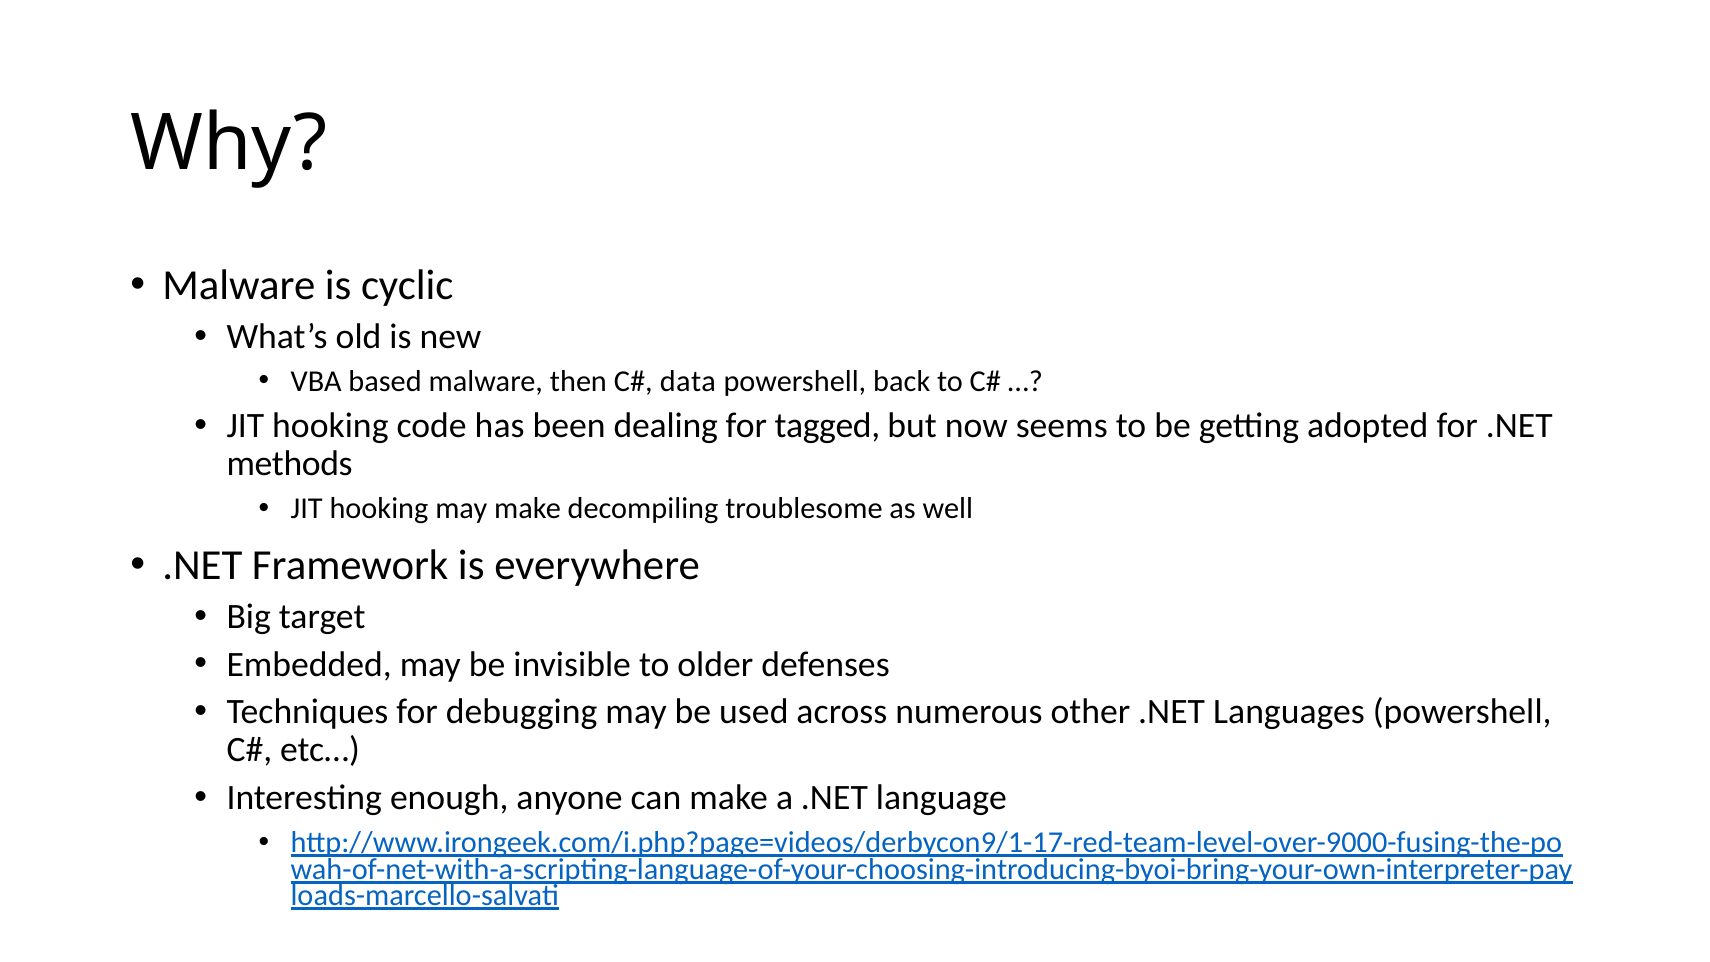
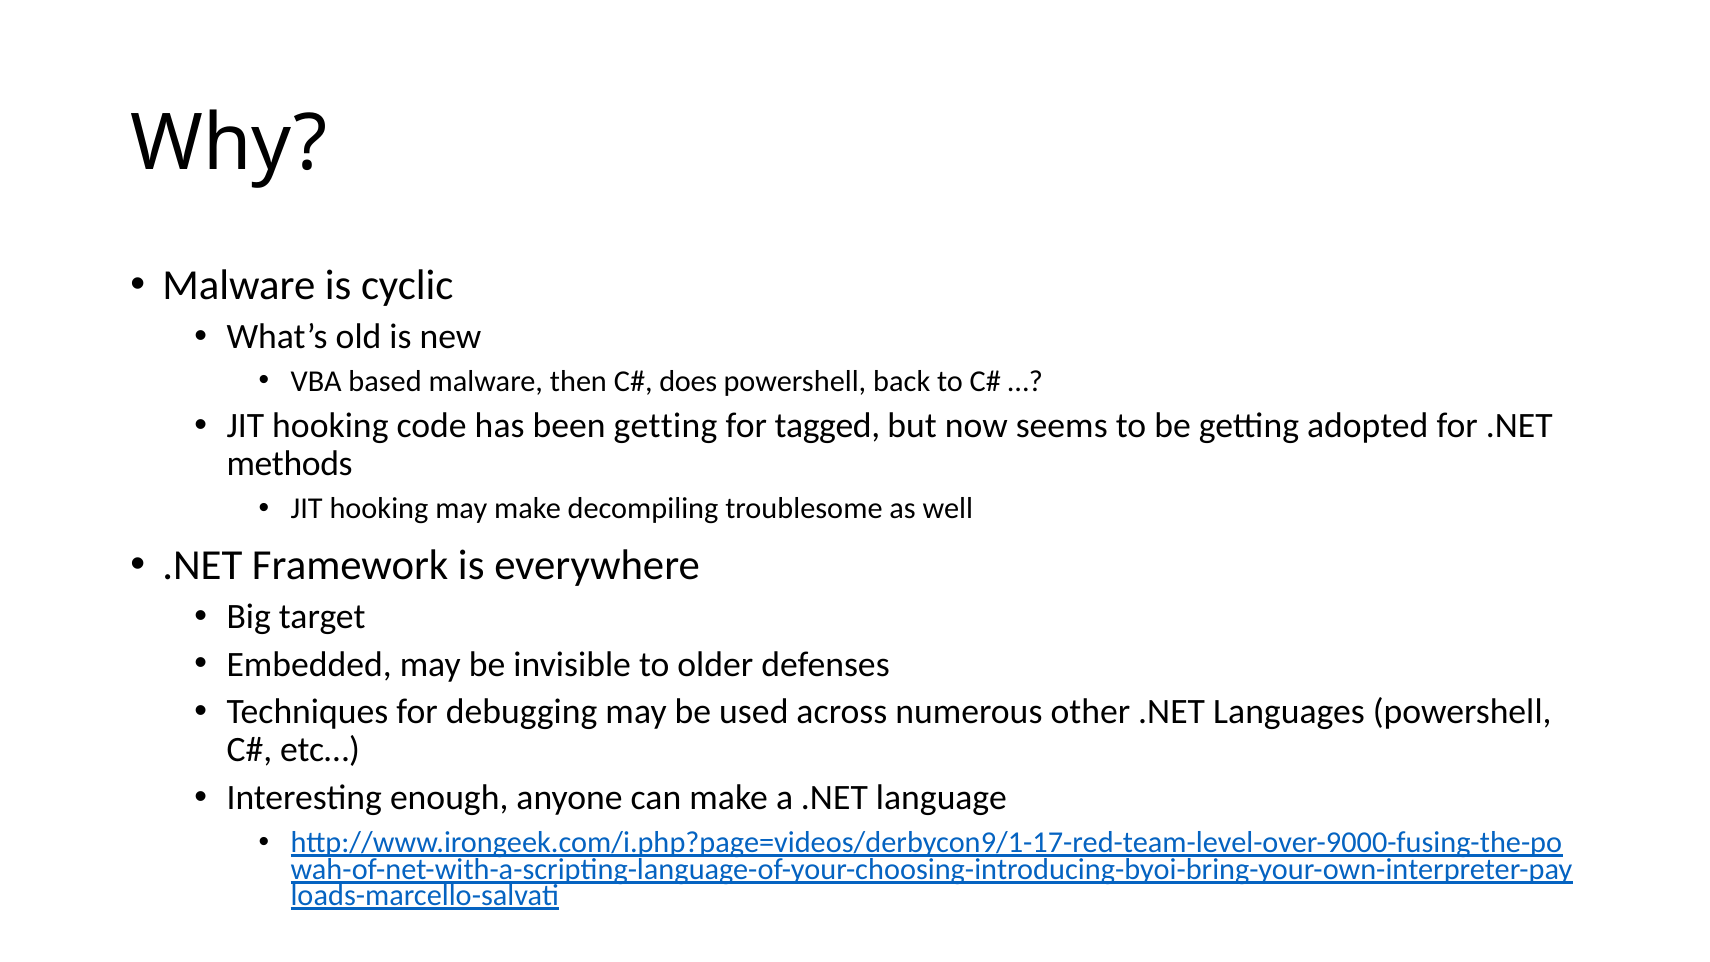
data: data -> does
been dealing: dealing -> getting
